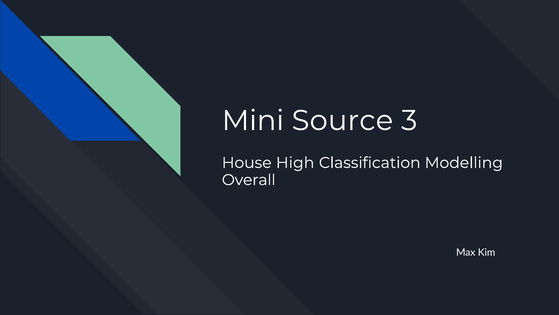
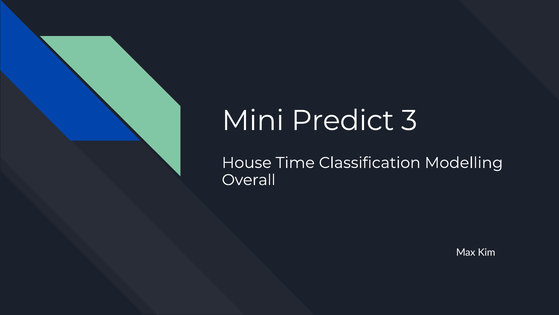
Source: Source -> Predict
High: High -> Time
